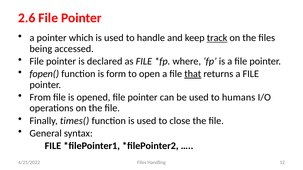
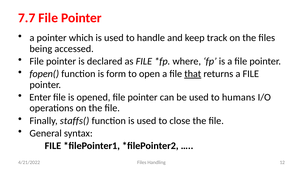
2.6: 2.6 -> 7.7
track underline: present -> none
From: From -> Enter
times(: times( -> staffs(
